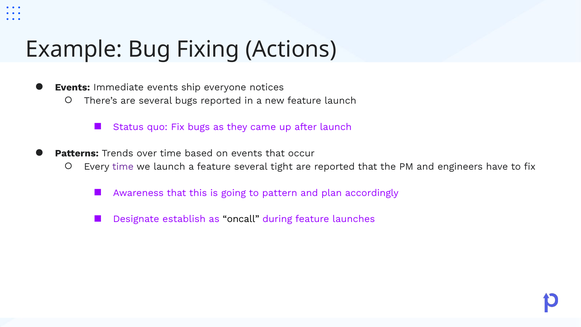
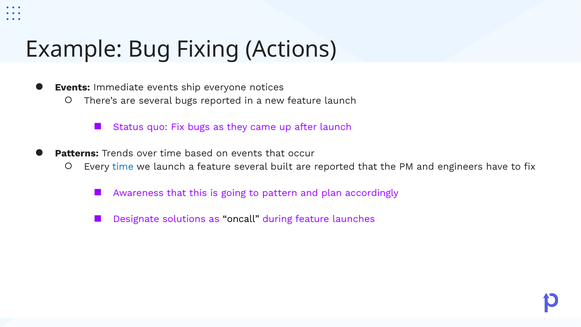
time at (123, 166) colour: purple -> blue
tight: tight -> built
establish: establish -> solutions
